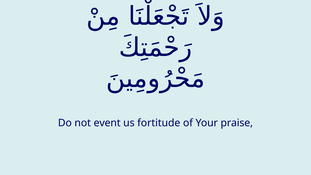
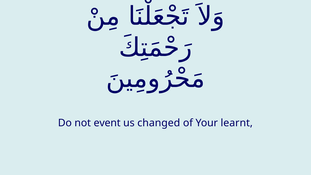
fortitude: fortitude -> changed
praise: praise -> learnt
